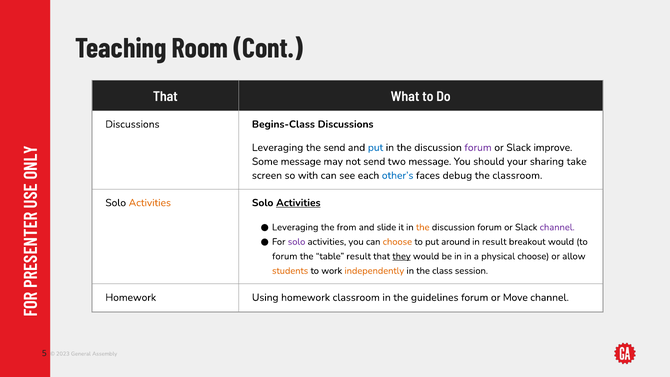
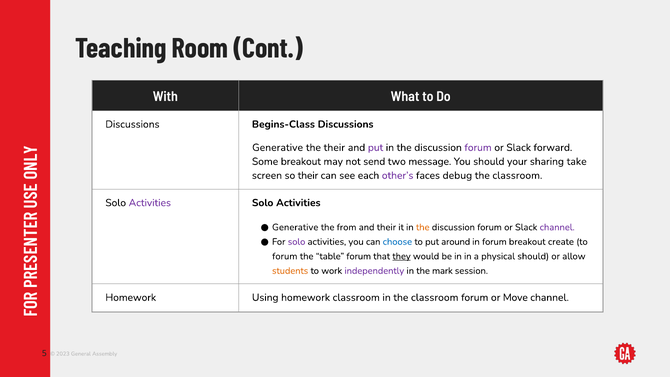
That at (165, 96): That -> With
Leveraging at (278, 147): Leveraging -> Generative
the send: send -> their
put at (376, 147) colour: blue -> purple
improve: improve -> forward
Some message: message -> breakout
so with: with -> their
other’s colour: blue -> purple
Activities at (150, 203) colour: orange -> purple
Activities at (298, 203) underline: present -> none
Leveraging at (295, 227): Leveraging -> Generative
and slide: slide -> their
choose at (397, 242) colour: orange -> blue
in result: result -> forum
breakout would: would -> create
table result: result -> forum
physical choose: choose -> should
independently colour: orange -> purple
class: class -> mark
in the guidelines: guidelines -> classroom
